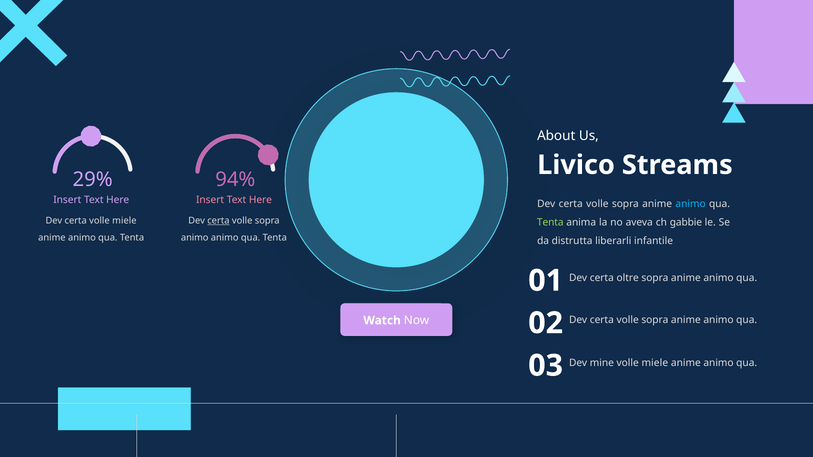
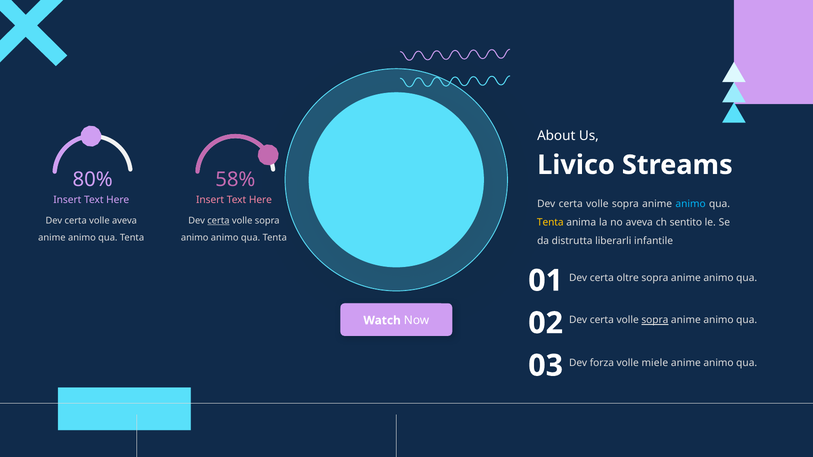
29%: 29% -> 80%
94%: 94% -> 58%
certa volle miele: miele -> aveva
Tenta at (550, 223) colour: light green -> yellow
gabbie: gabbie -> sentito
sopra at (655, 320) underline: none -> present
mine: mine -> forza
